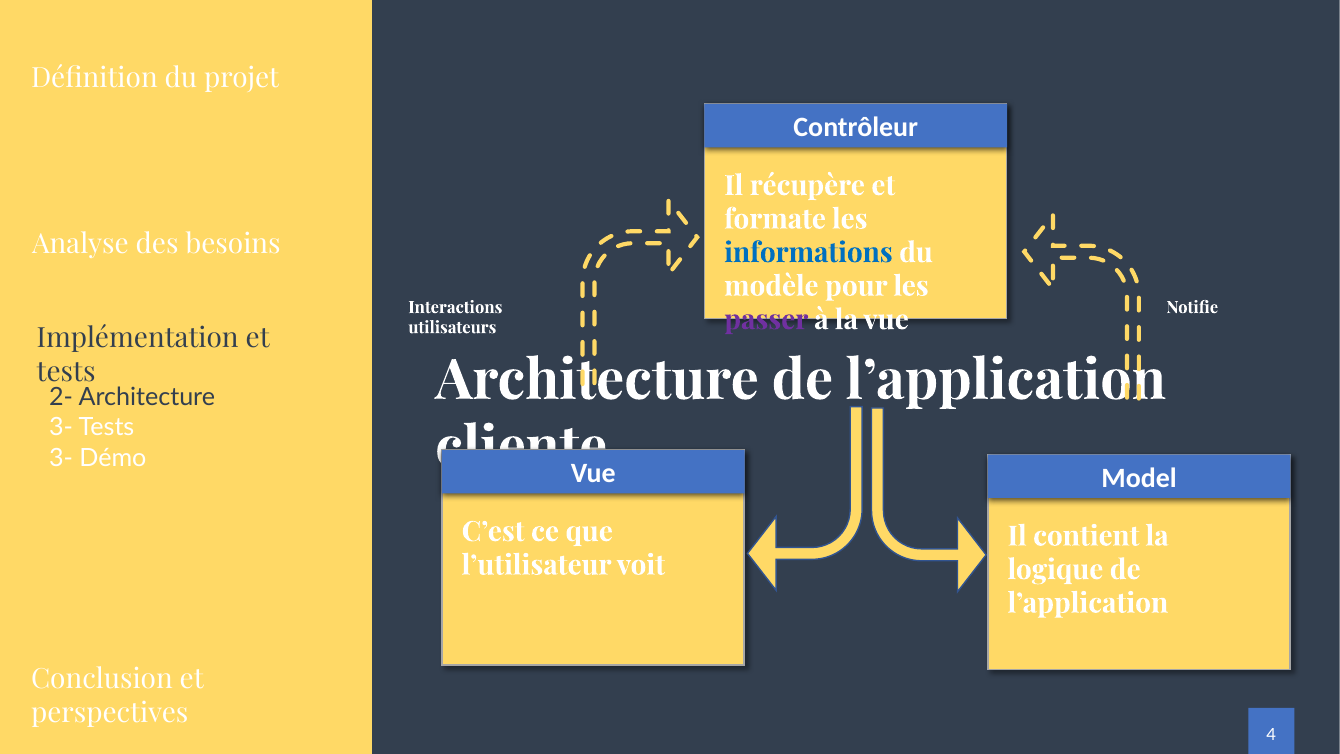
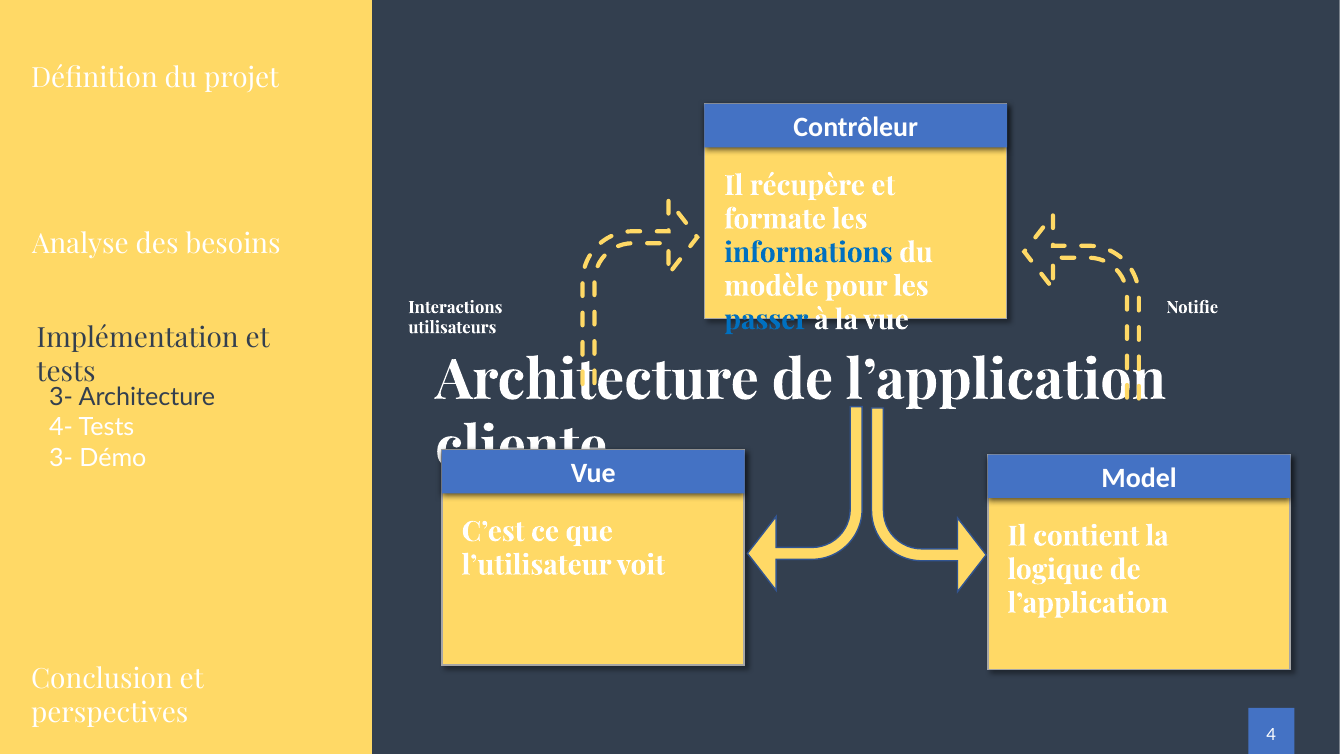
passer colour: purple -> blue
2- at (61, 397): 2- -> 3-
3- at (61, 427): 3- -> 4-
